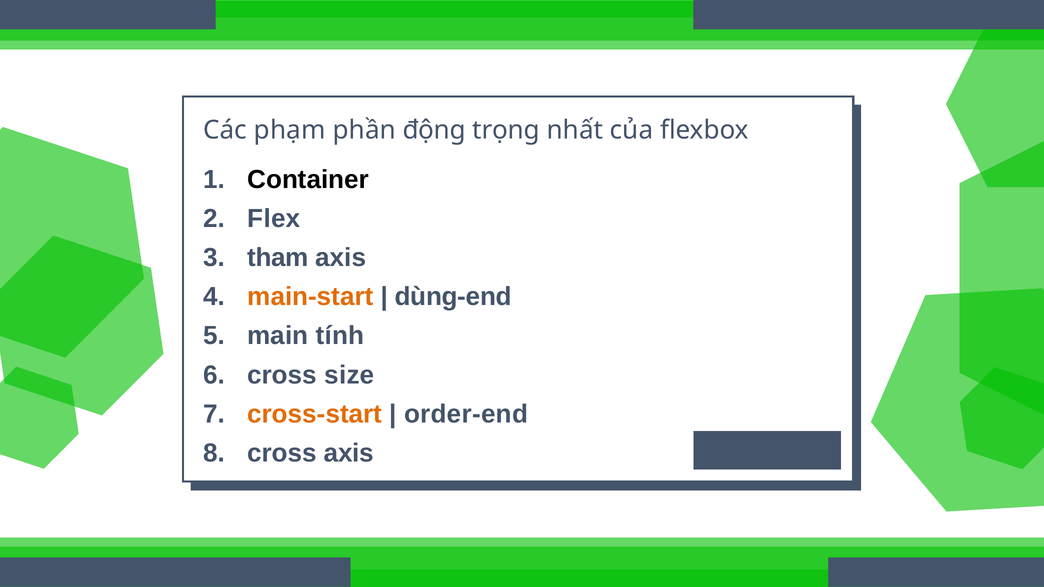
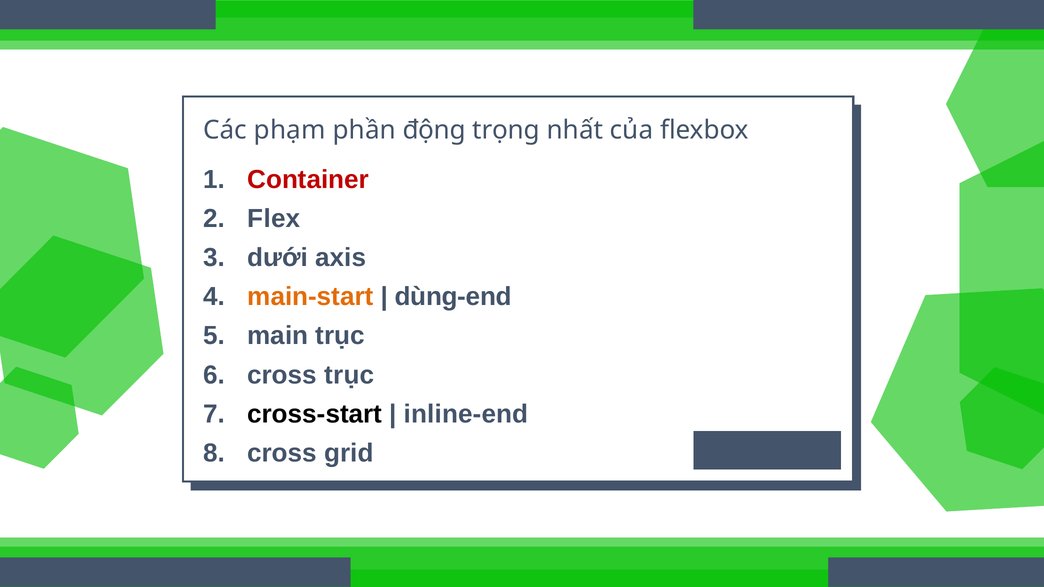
Container colour: black -> red
tham: tham -> dưới
main tính: tính -> trục
cross size: size -> trục
cross-start colour: orange -> black
order-end: order-end -> inline-end
cross axis: axis -> grid
